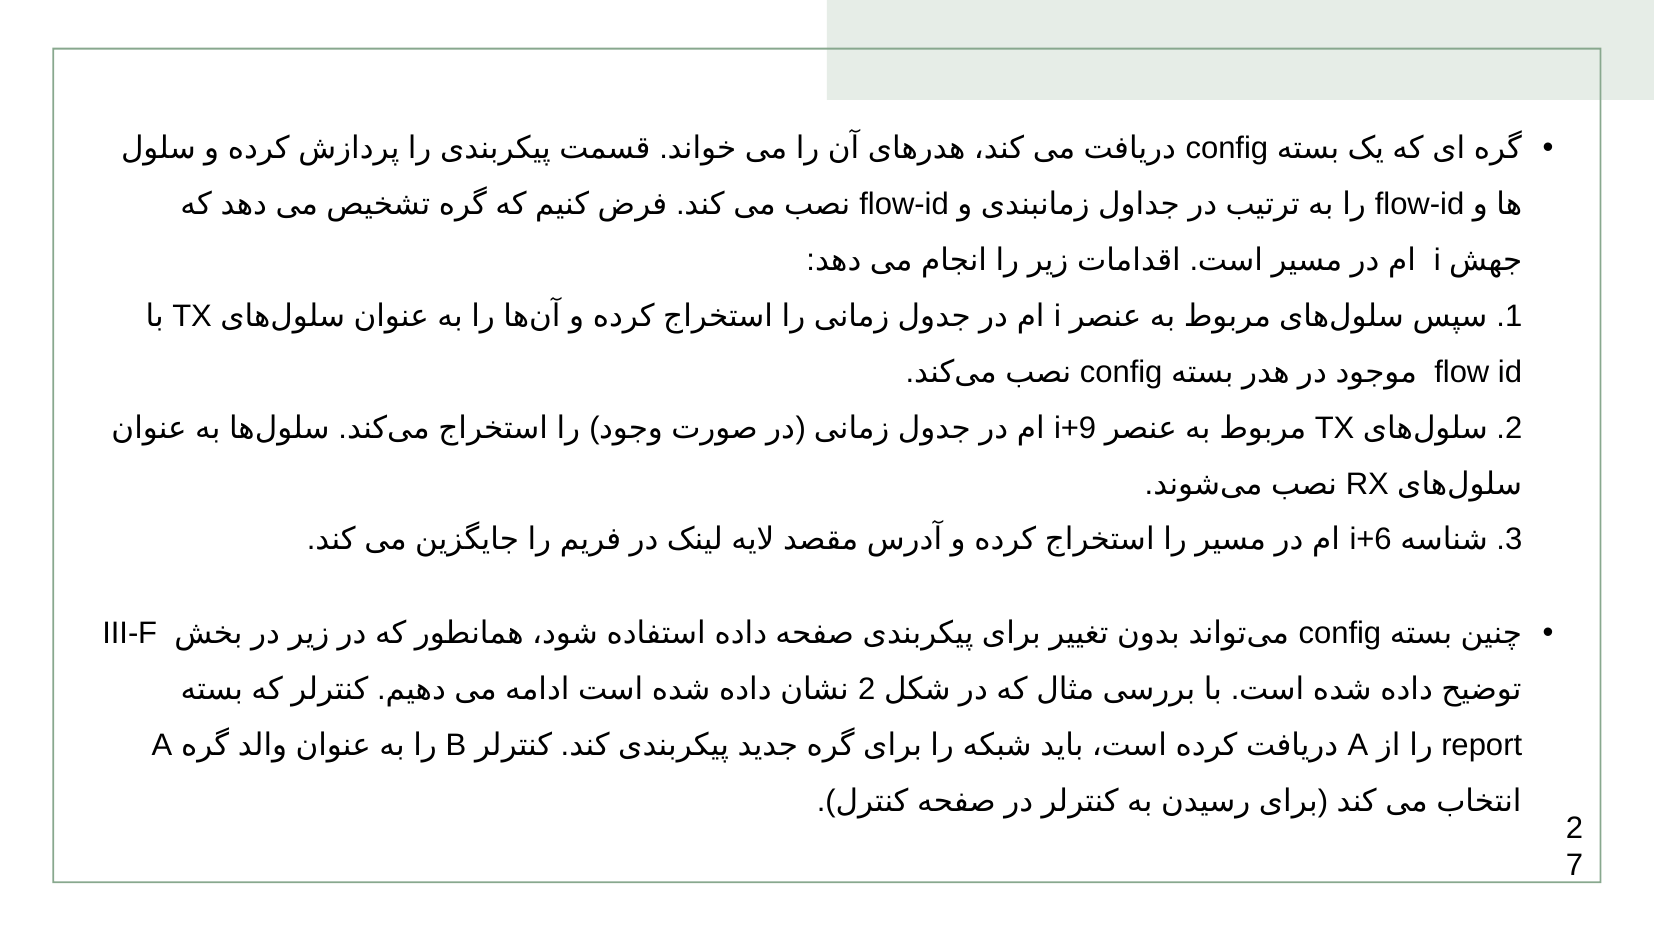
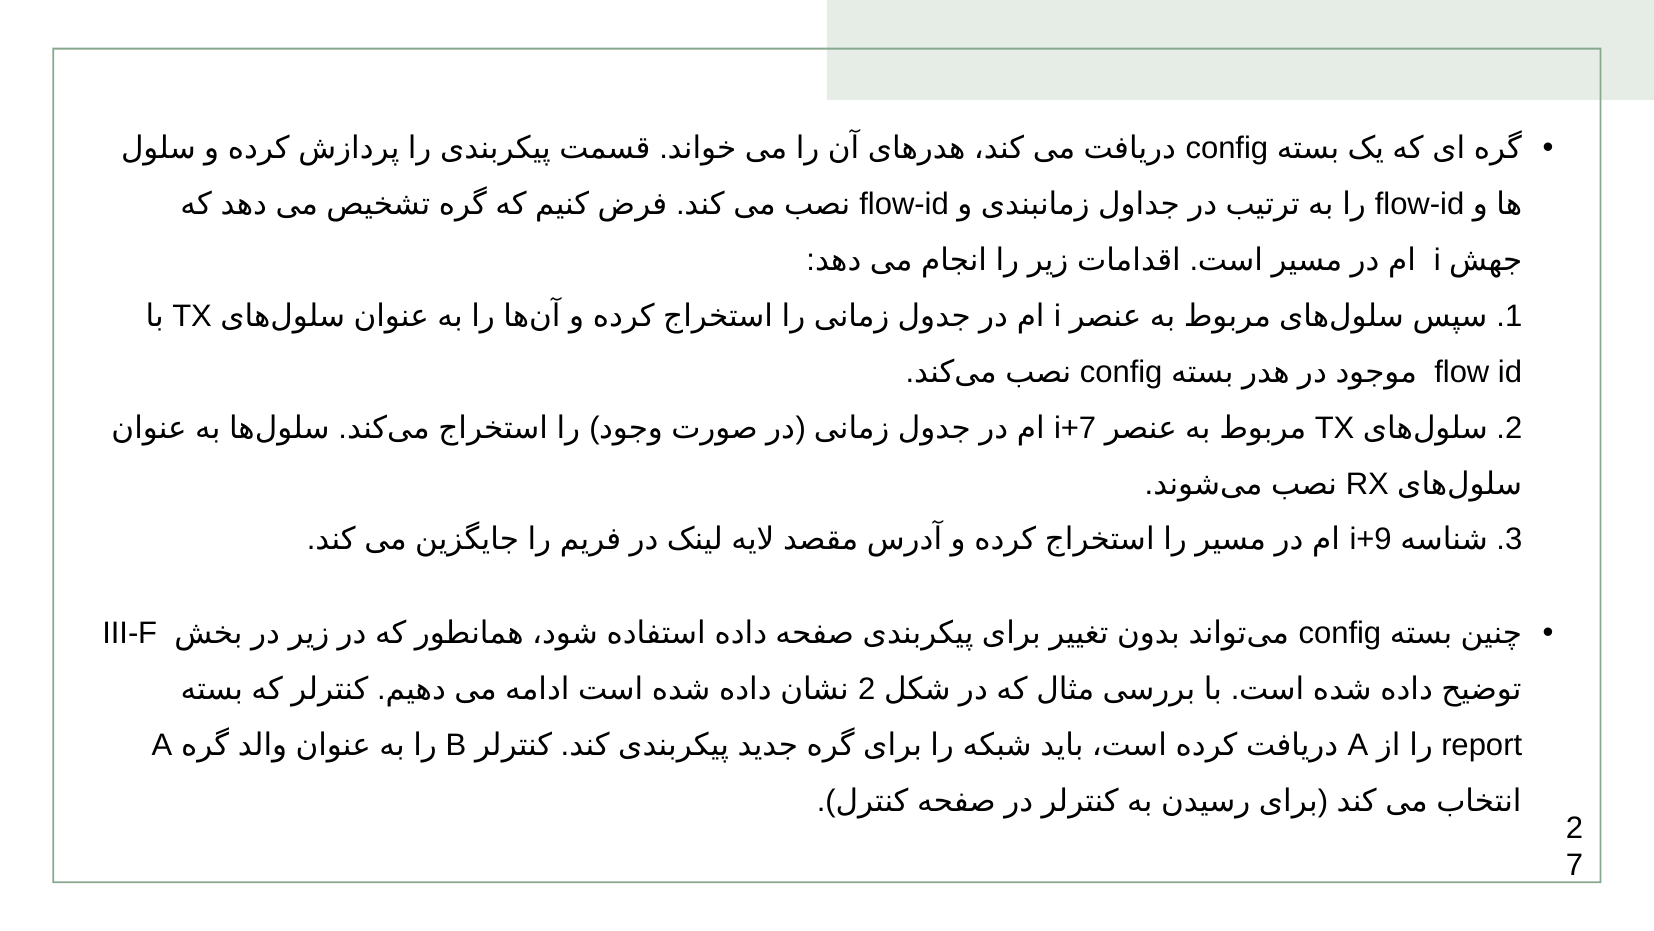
i+9: i+9 -> i+7
i+6: i+6 -> i+9
